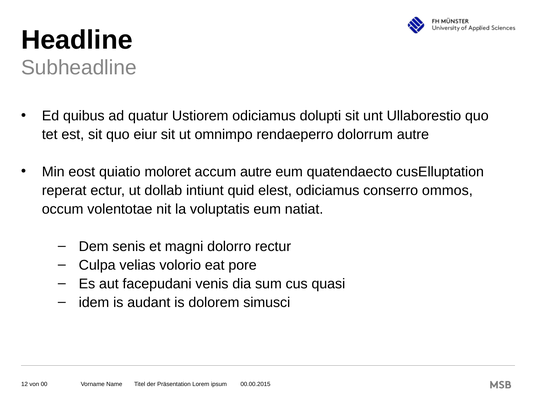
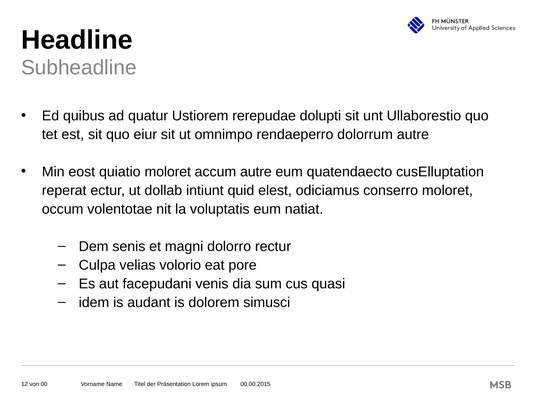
Ustiorem odiciamus: odiciamus -> rerepudae
conserro ommos: ommos -> moloret
